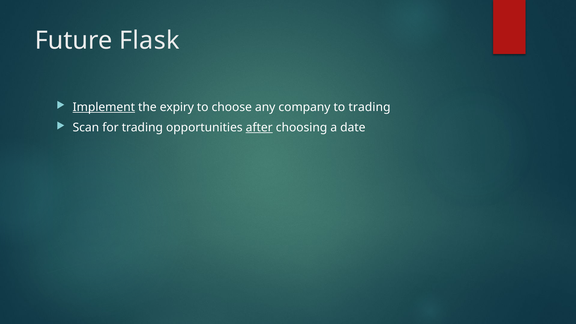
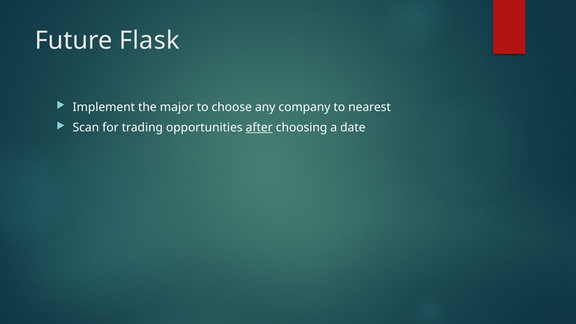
Implement underline: present -> none
expiry: expiry -> major
to trading: trading -> nearest
